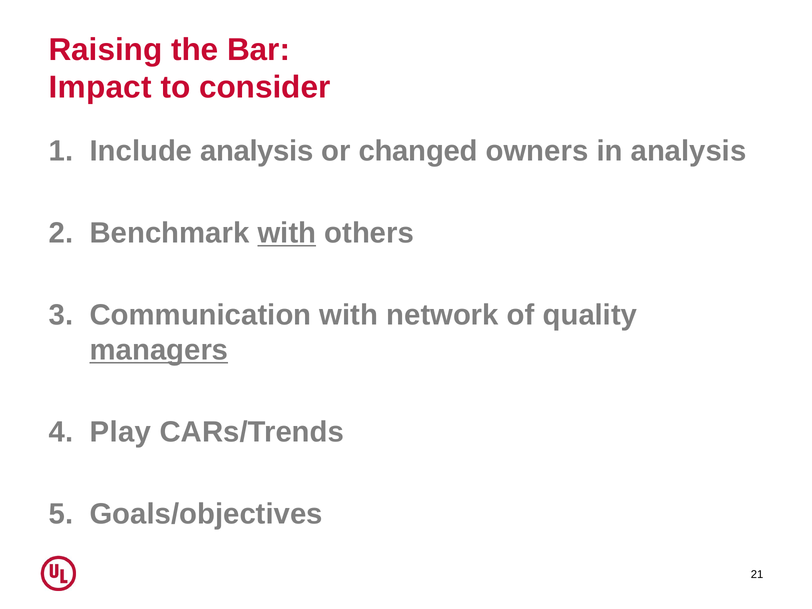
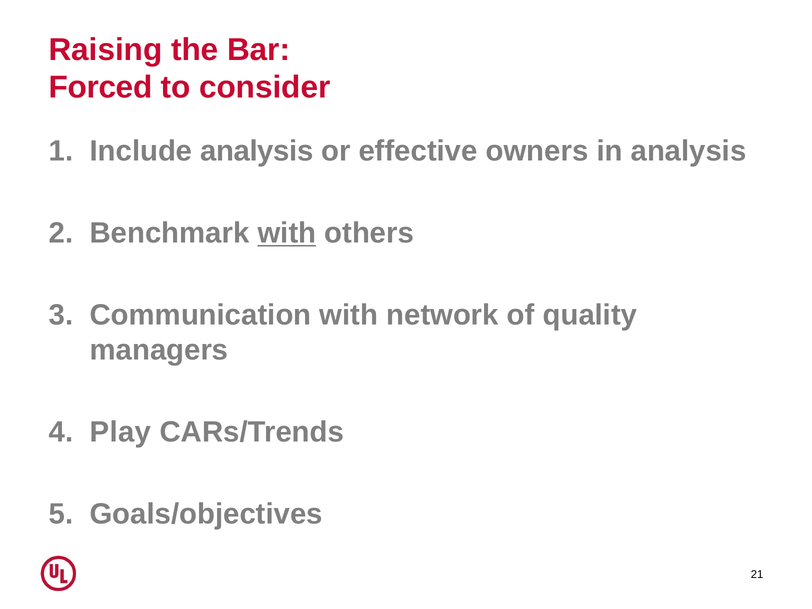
Impact: Impact -> Forced
changed: changed -> effective
managers underline: present -> none
